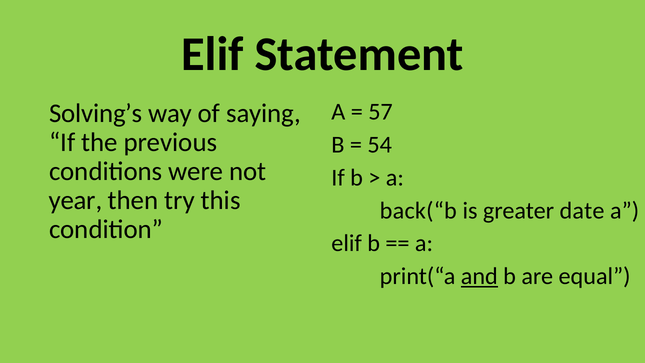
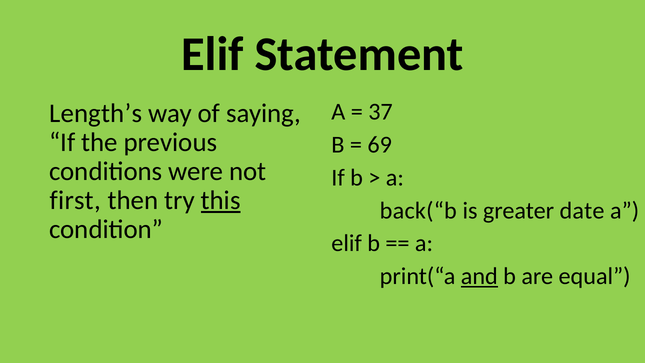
57: 57 -> 37
Solving’s: Solving’s -> Length’s
54: 54 -> 69
year: year -> first
this underline: none -> present
